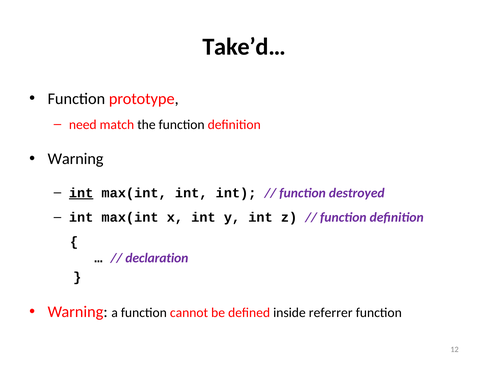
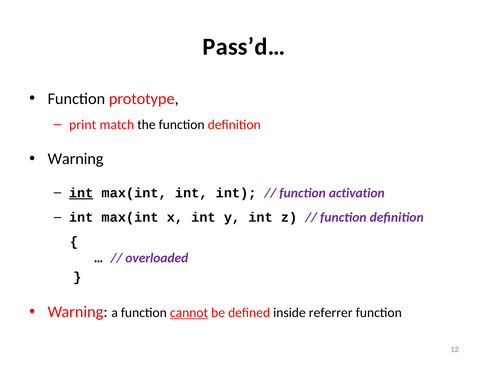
Take’d…: Take’d… -> Pass’d…
need: need -> print
destroyed: destroyed -> activation
declaration: declaration -> overloaded
cannot underline: none -> present
